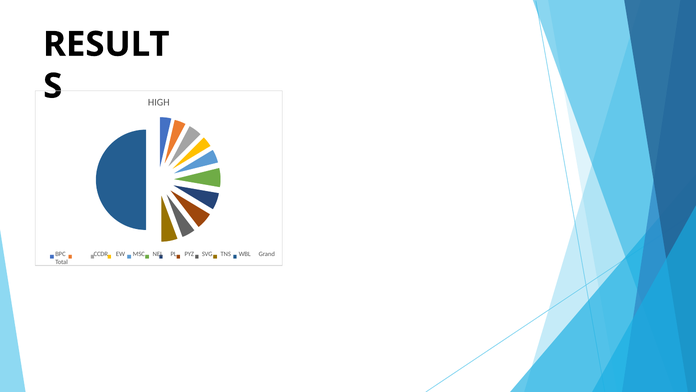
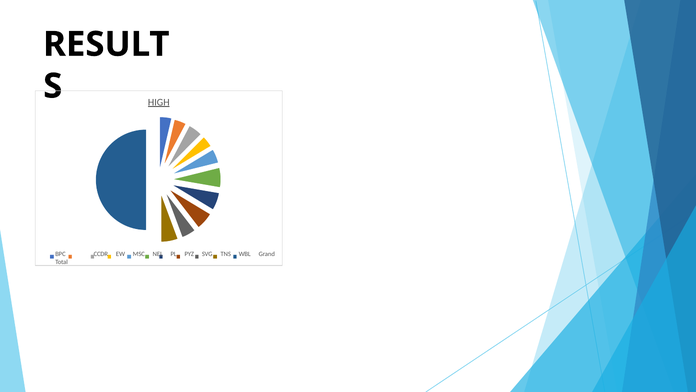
HIGH underline: none -> present
